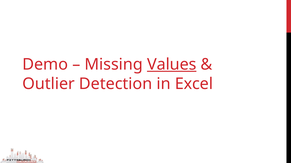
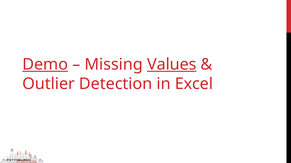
Demo underline: none -> present
